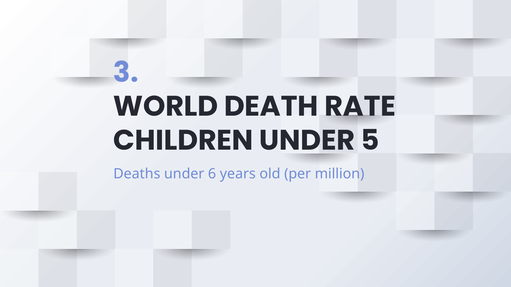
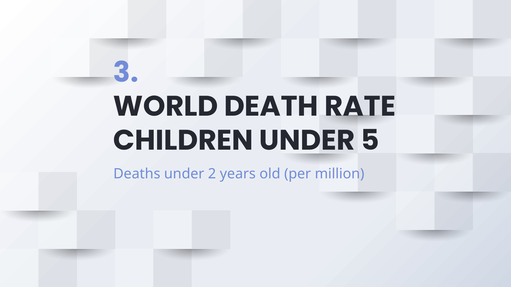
6: 6 -> 2
